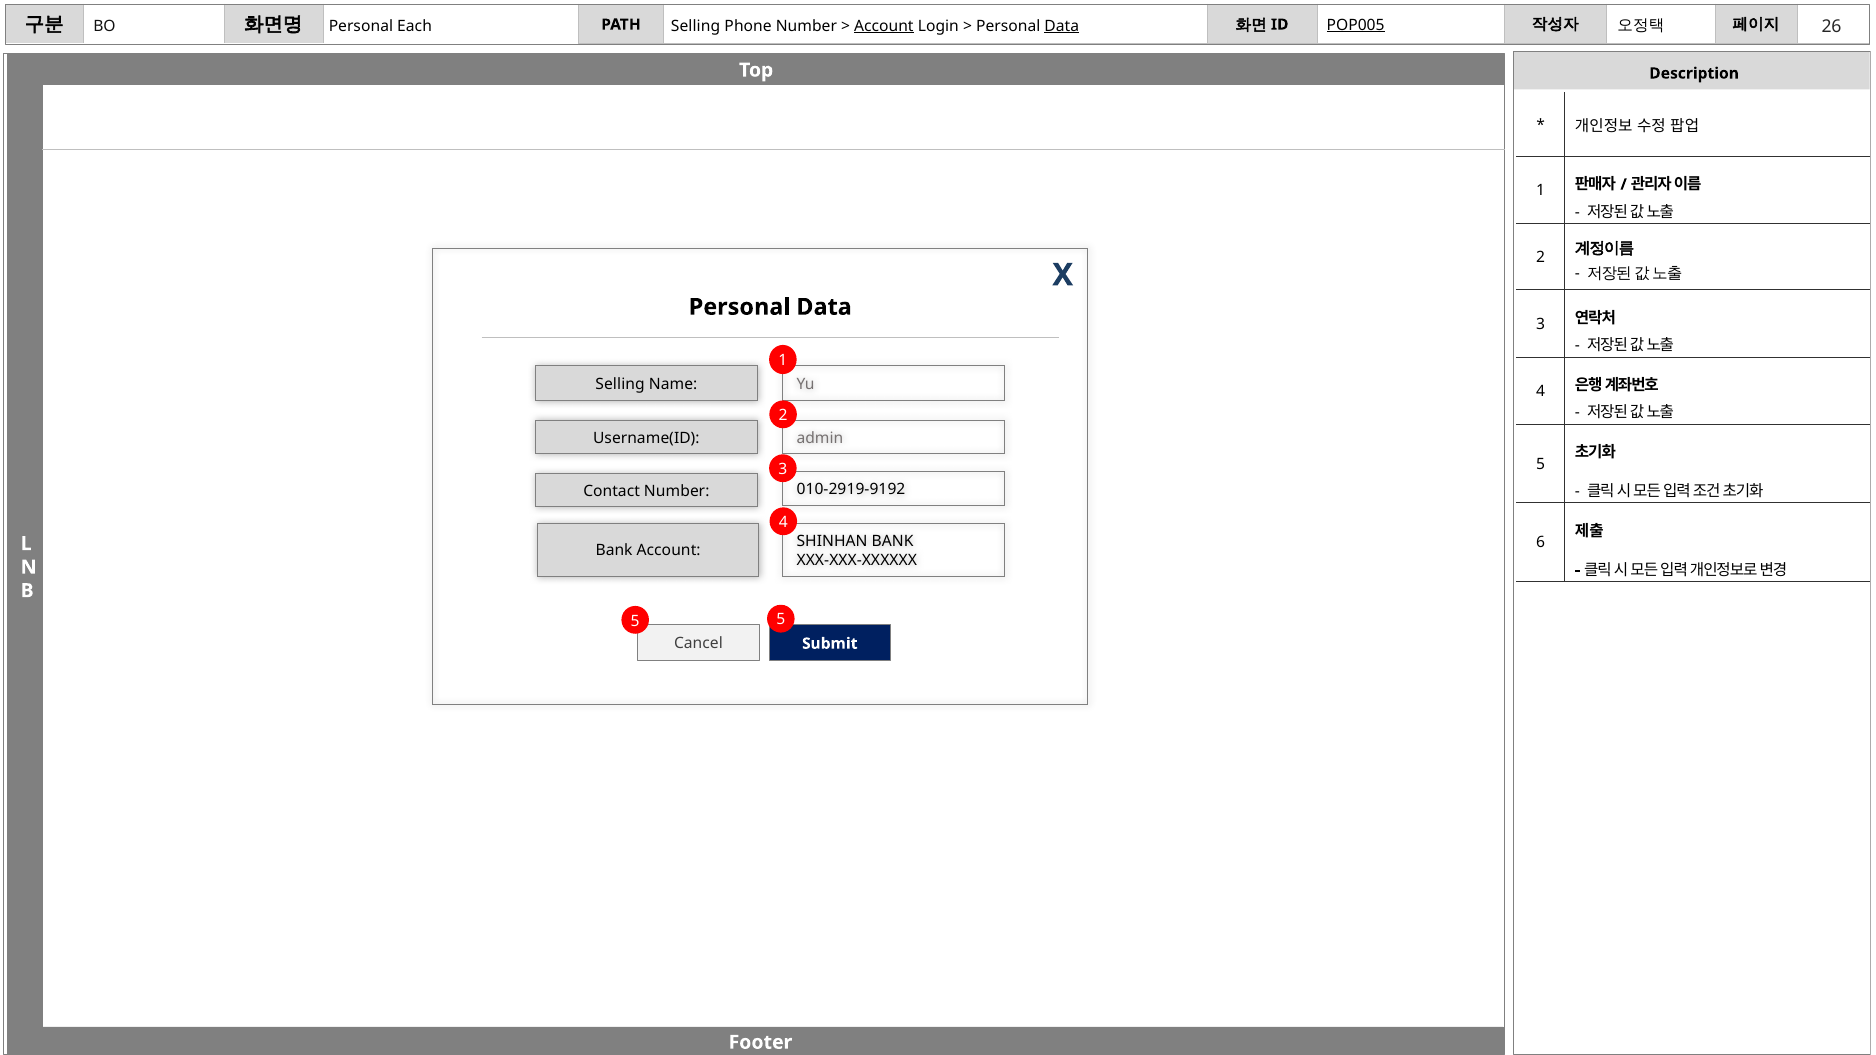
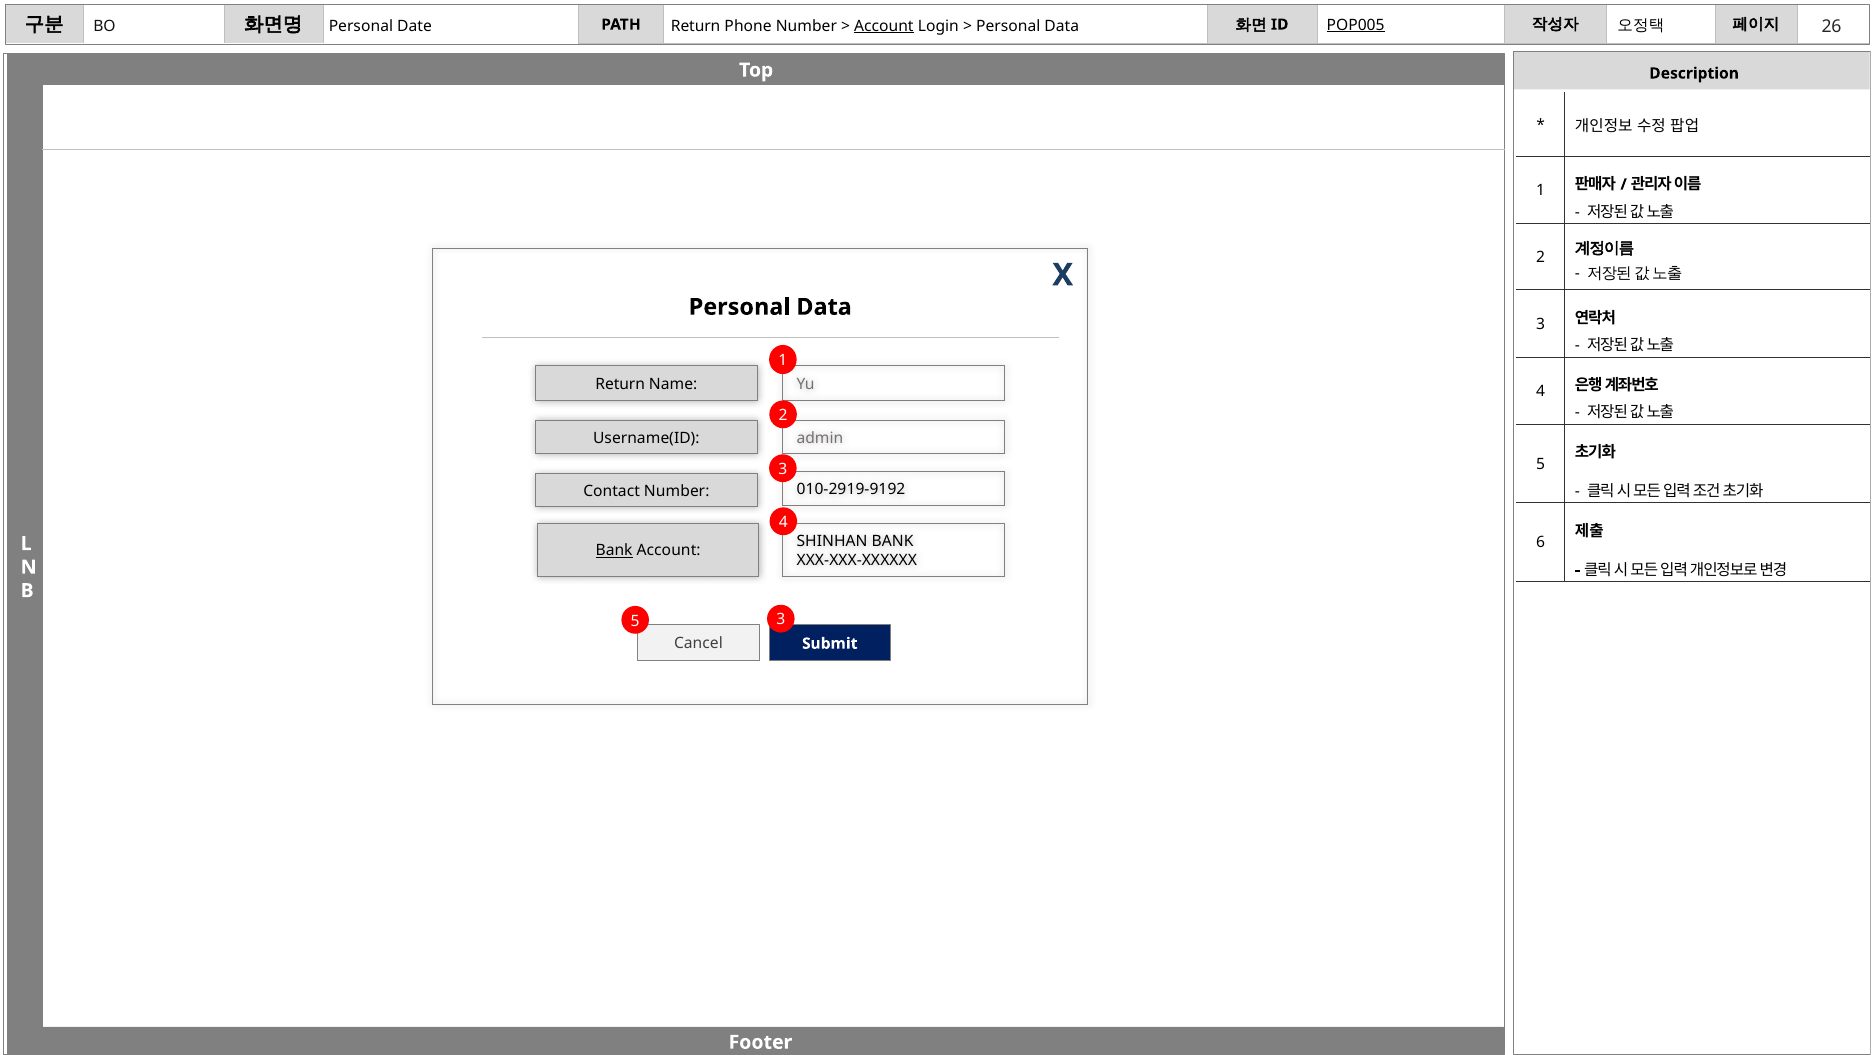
Each: Each -> Date
Selling at (696, 26): Selling -> Return
Data at (1062, 26) underline: present -> none
Selling at (620, 385): Selling -> Return
Bank at (614, 551) underline: none -> present
5 5: 5 -> 3
